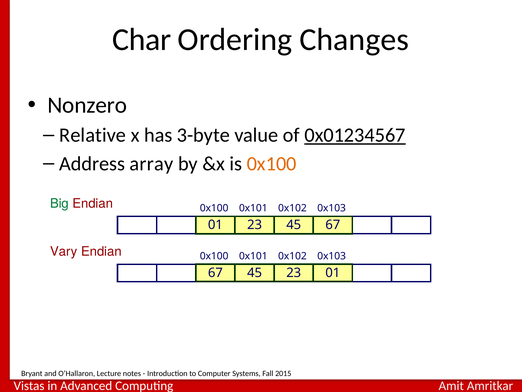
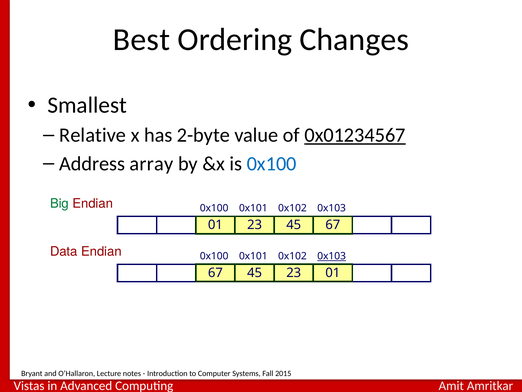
Char: Char -> Best
Nonzero: Nonzero -> Smallest
3-byte: 3-byte -> 2-byte
0x100 at (272, 164) colour: orange -> blue
Vary: Vary -> Data
0x103 at (332, 256) underline: none -> present
